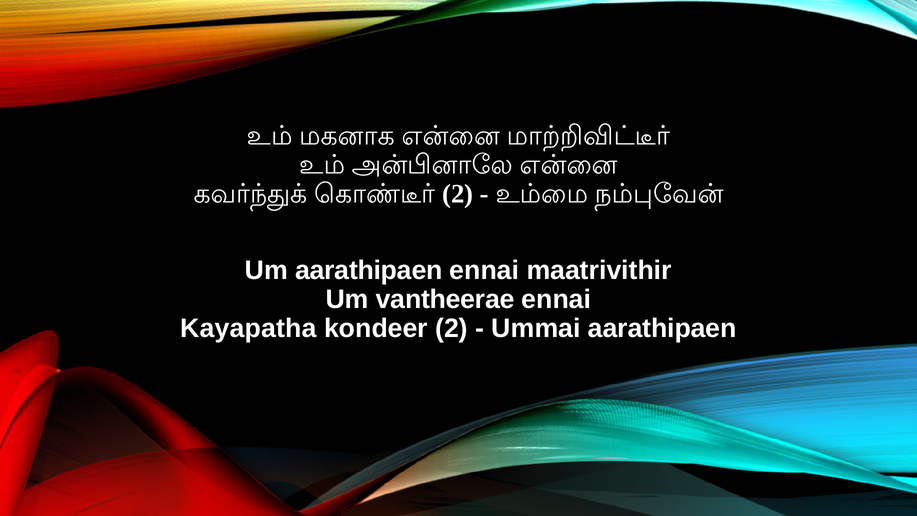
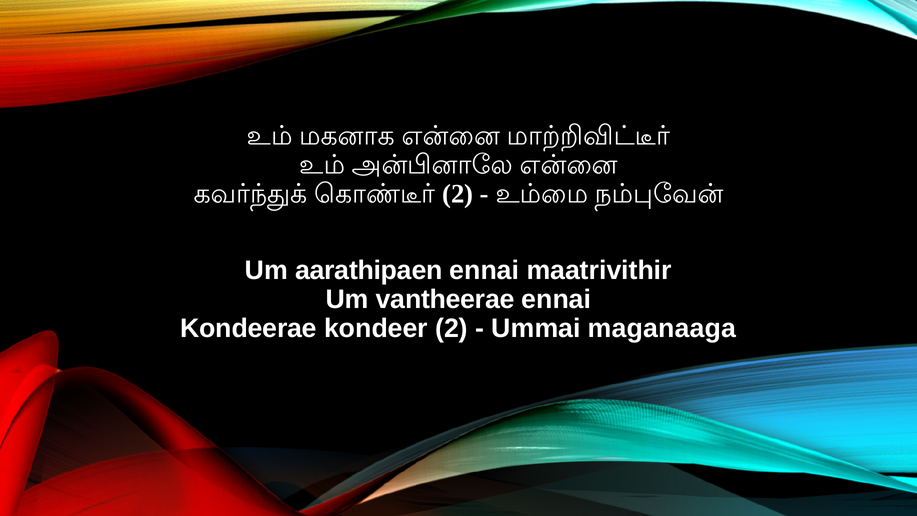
Kayapatha: Kayapatha -> Kondeerae
Ummai aarathipaen: aarathipaen -> maganaaga
